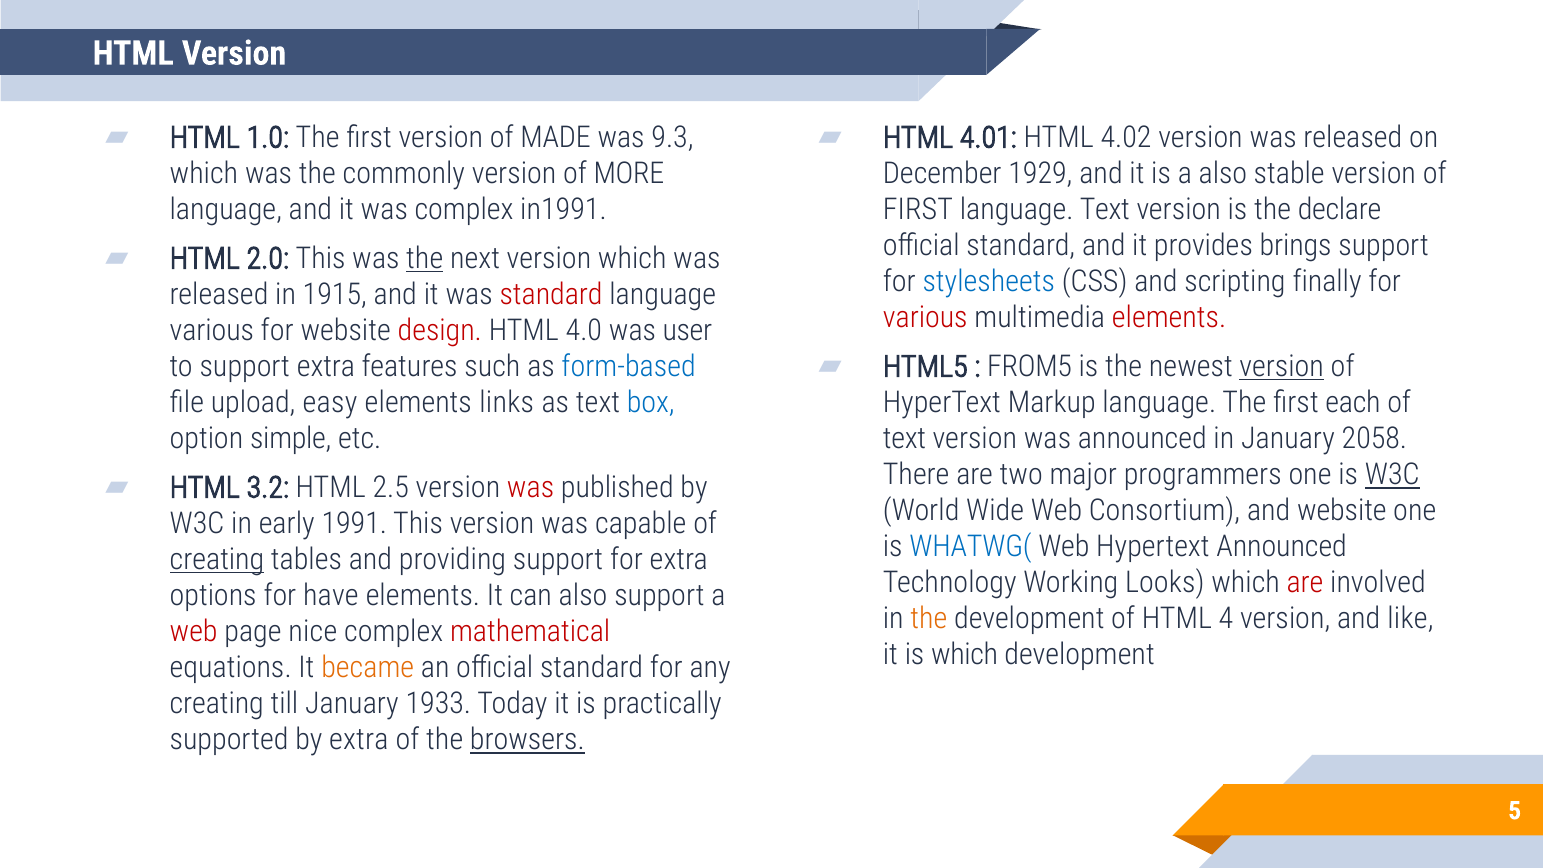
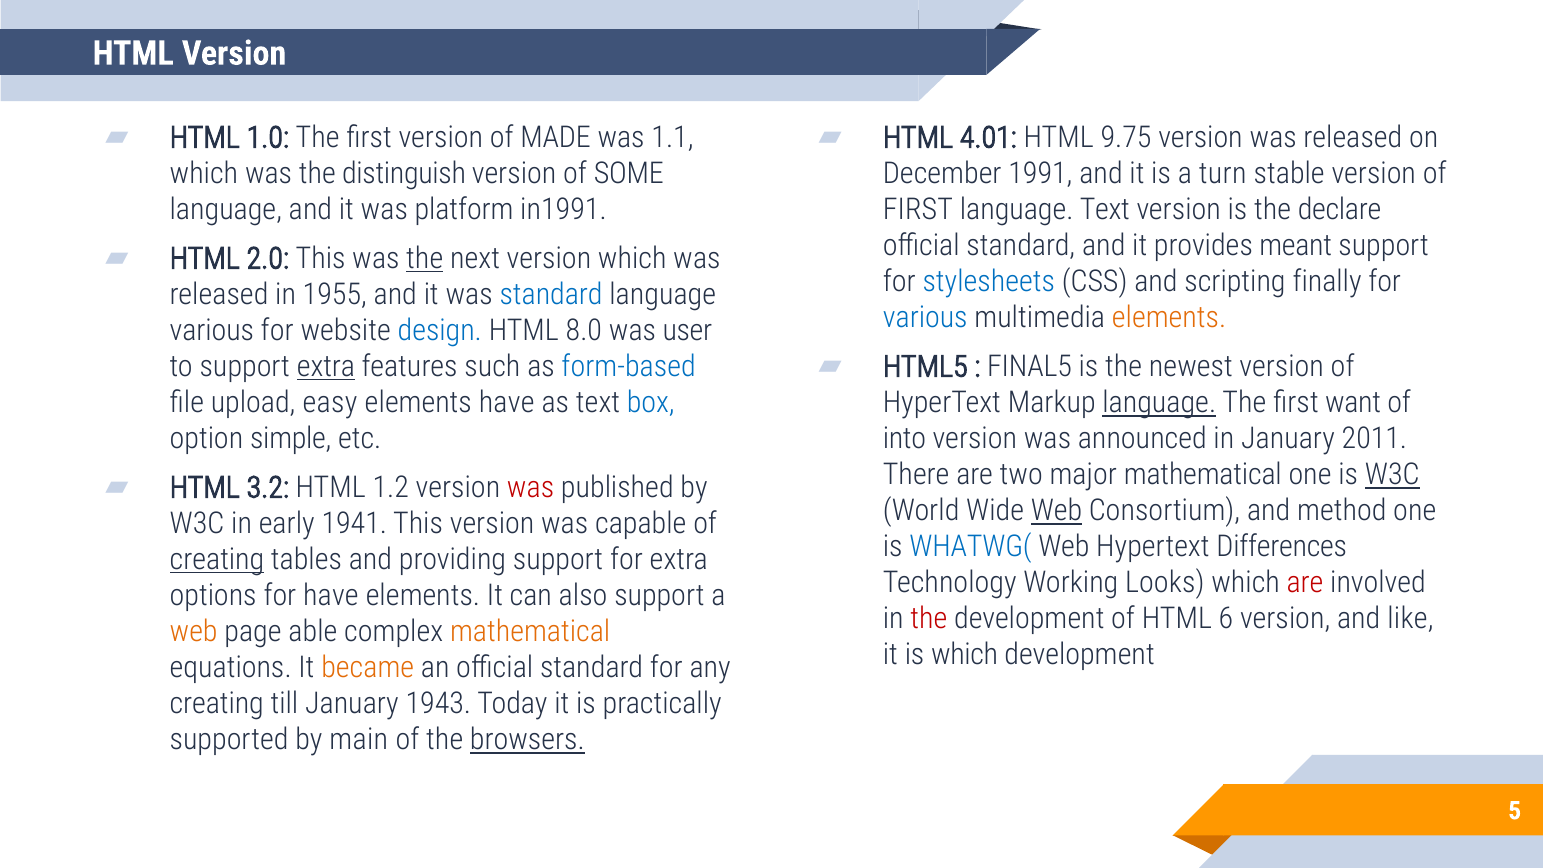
9.3: 9.3 -> 1.1
4.02: 4.02 -> 9.75
commonly: commonly -> distinguish
MORE: MORE -> SOME
1929: 1929 -> 1991
a also: also -> turn
was complex: complex -> platform
brings: brings -> meant
1915: 1915 -> 1955
standard at (551, 295) colour: red -> blue
various at (925, 318) colour: red -> blue
elements at (1169, 318) colour: red -> orange
design colour: red -> blue
4.0: 4.0 -> 8.0
FROM5: FROM5 -> FINAL5
version at (1282, 367) underline: present -> none
extra at (326, 367) underline: none -> present
elements links: links -> have
language at (1159, 403) underline: none -> present
each: each -> want
text at (904, 439): text -> into
2058: 2058 -> 2011
major programmers: programmers -> mathematical
2.5: 2.5 -> 1.2
Web at (1057, 511) underline: none -> present
and website: website -> method
1991: 1991 -> 1941
Hypertext Announced: Announced -> Differences
the at (929, 619) colour: orange -> red
4: 4 -> 6
web at (194, 632) colour: red -> orange
nice: nice -> able
mathematical at (530, 632) colour: red -> orange
1933: 1933 -> 1943
by extra: extra -> main
